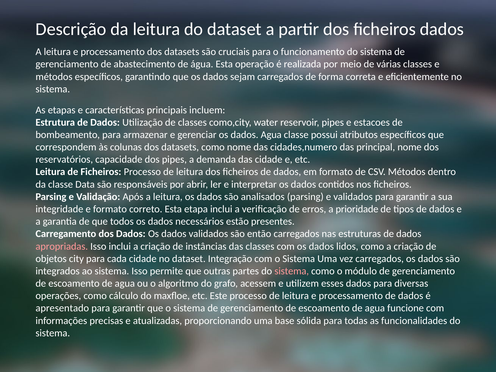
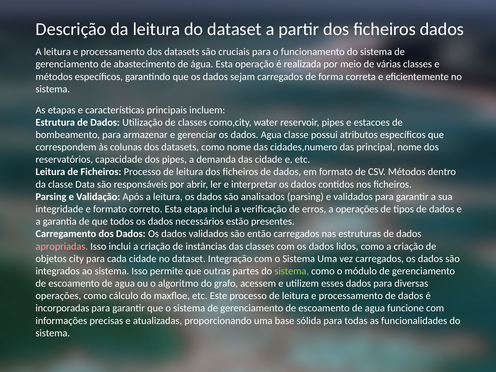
a prioridade: prioridade -> operações
sistema at (292, 271) colour: pink -> light green
apresentado: apresentado -> incorporadas
